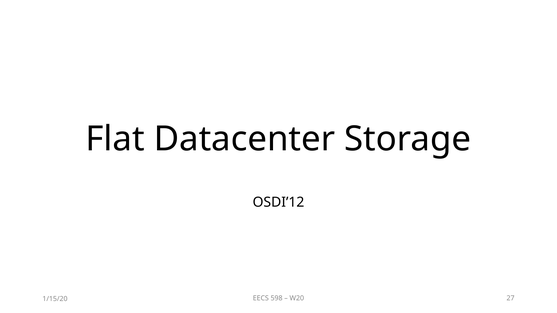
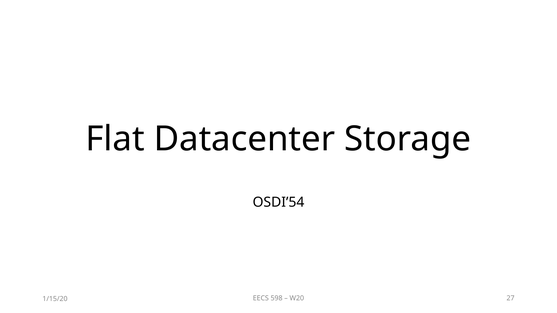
OSDI’12: OSDI’12 -> OSDI’54
